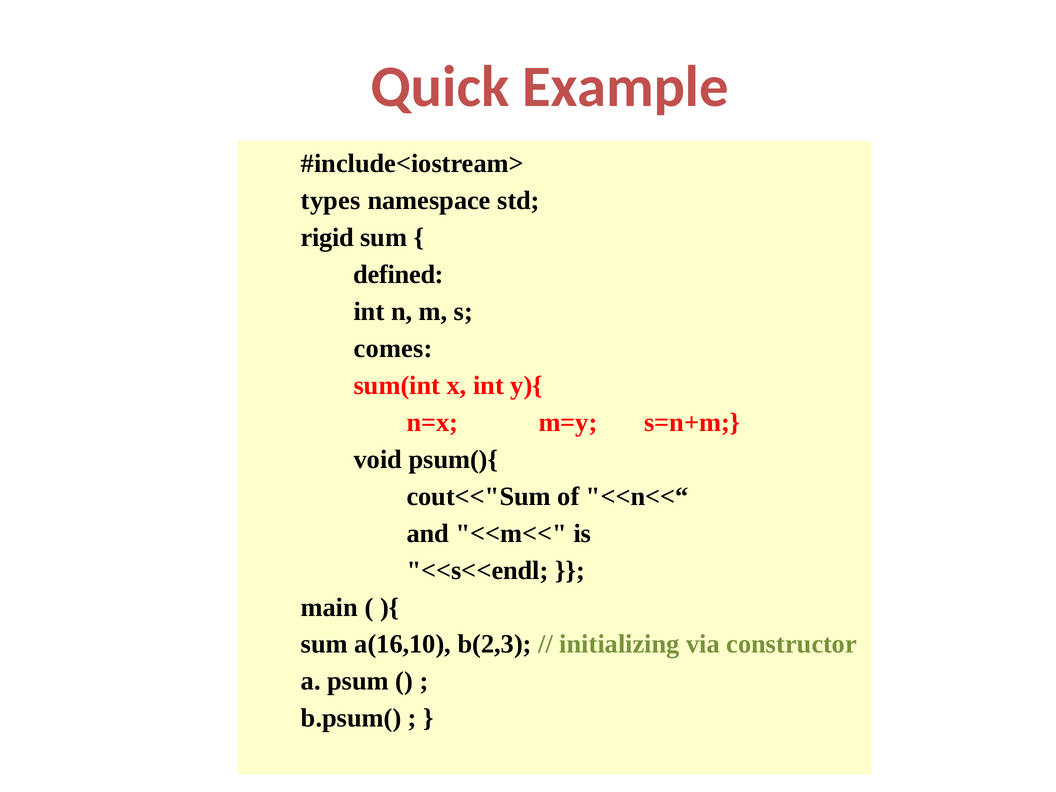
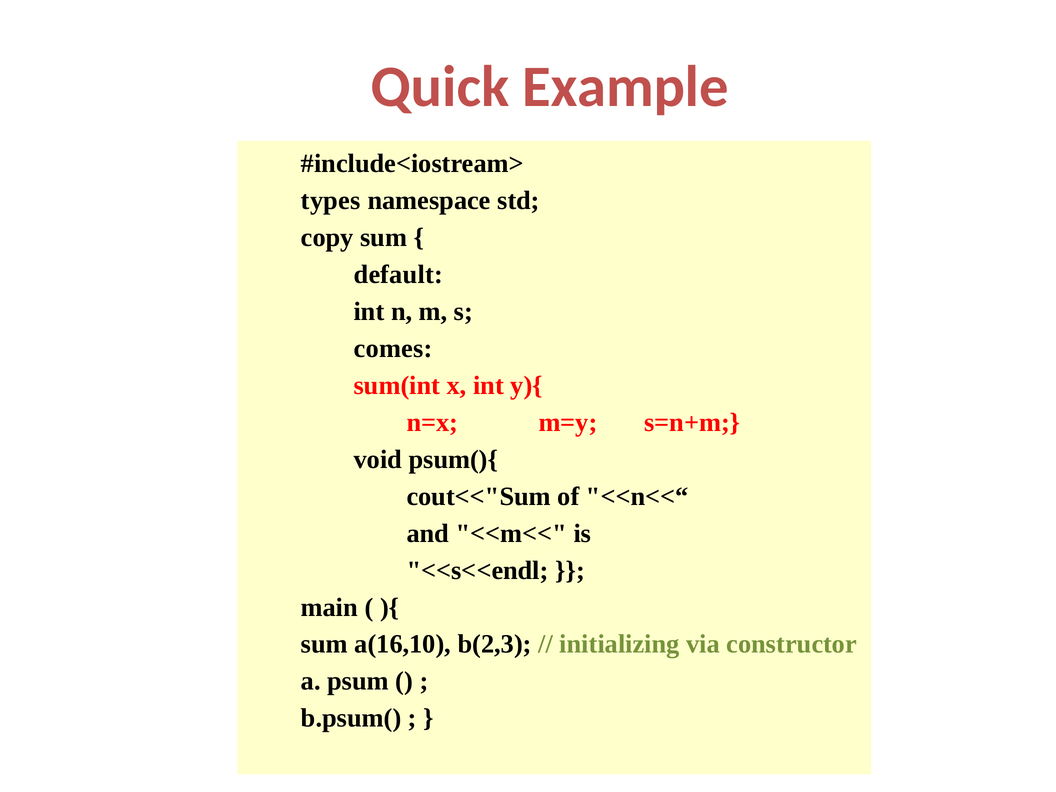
rigid: rigid -> copy
defined: defined -> default
